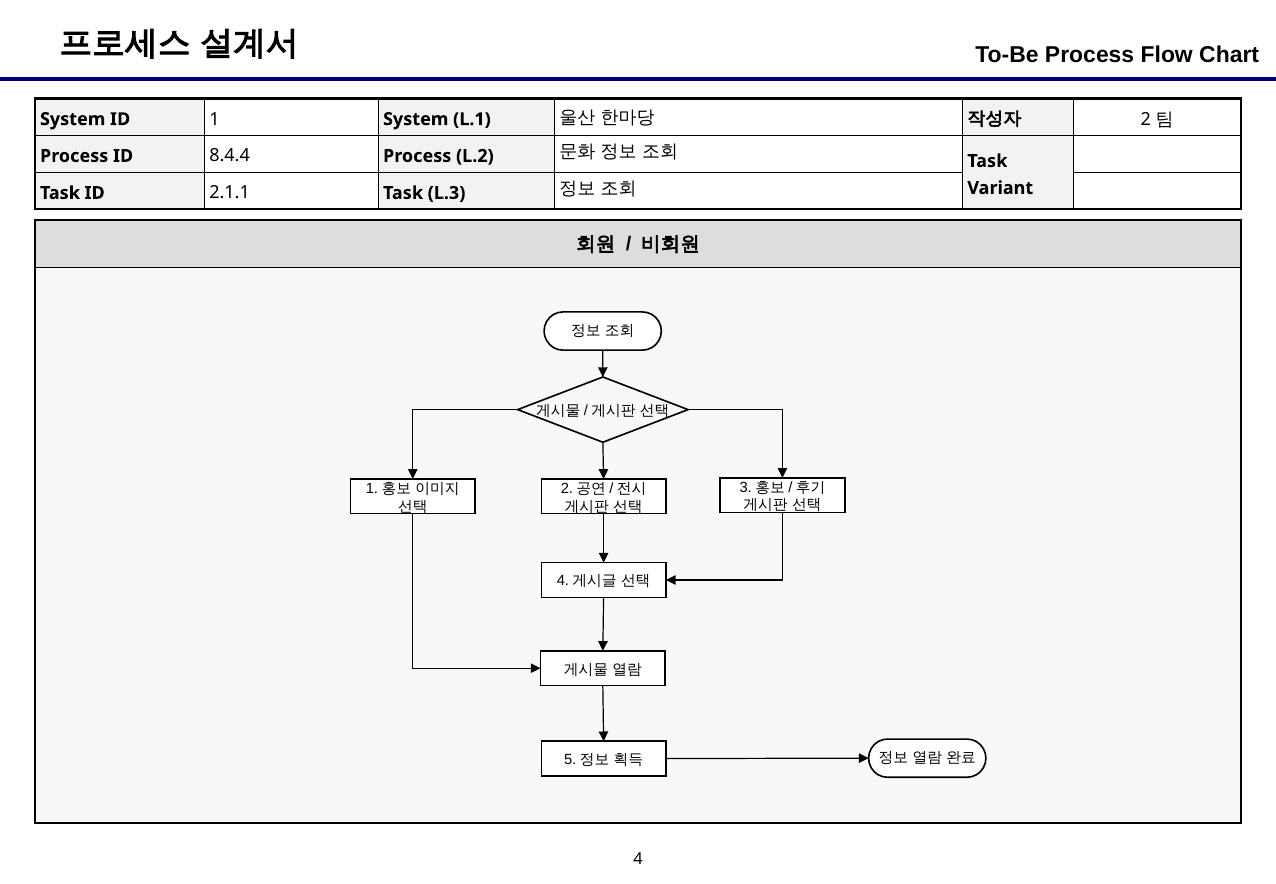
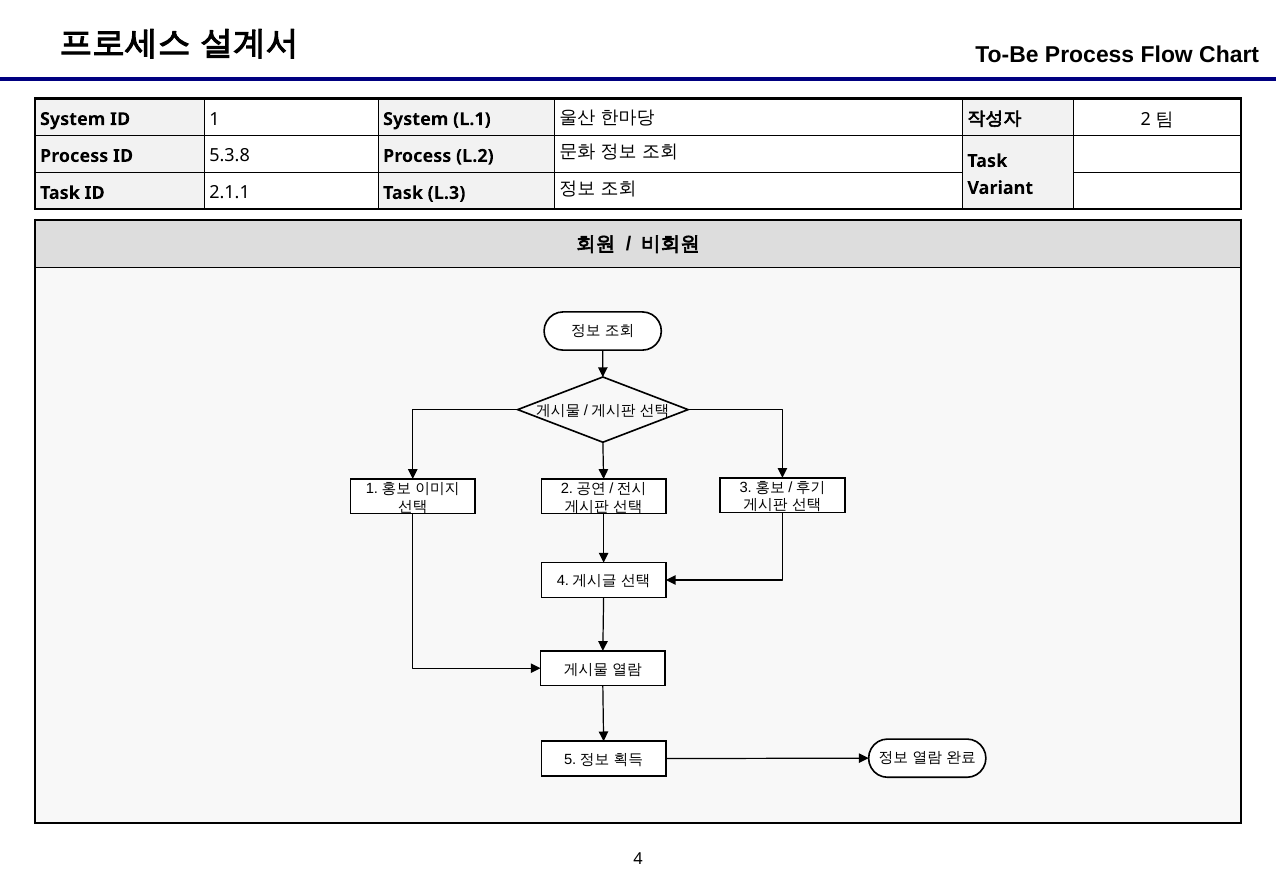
8.4.4: 8.4.4 -> 5.3.8
